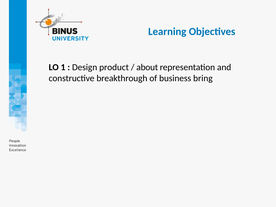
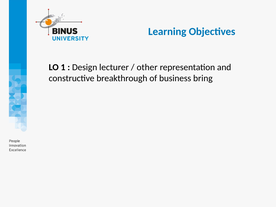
product: product -> lecturer
about: about -> other
